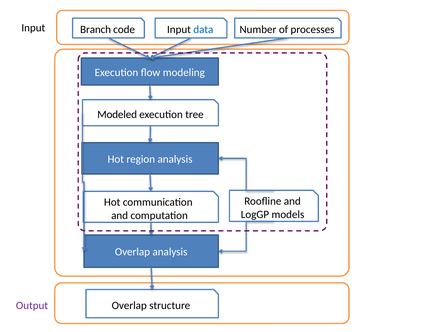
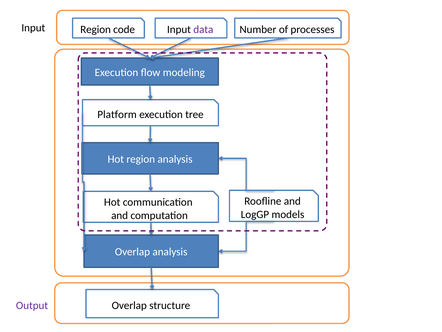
Branch at (96, 30): Branch -> Region
data colour: blue -> purple
Modeled: Modeled -> Platform
